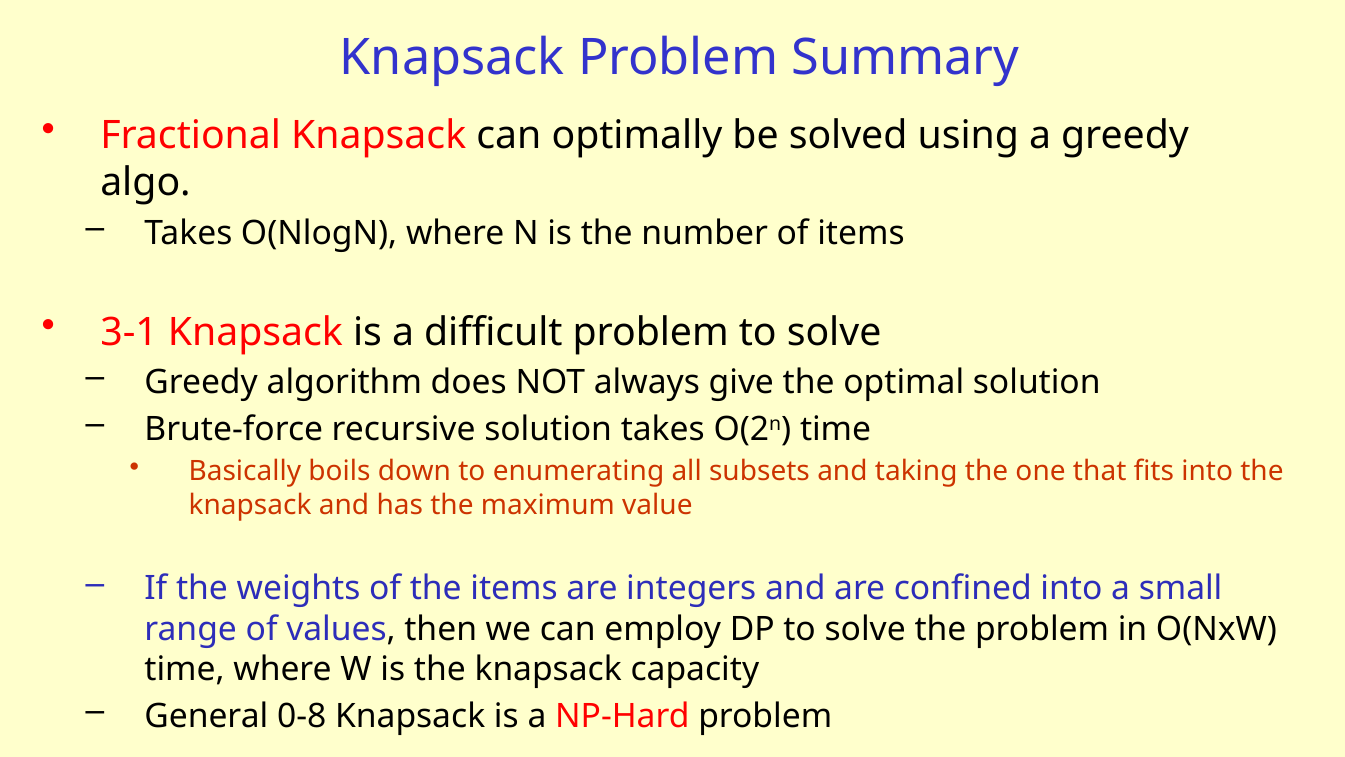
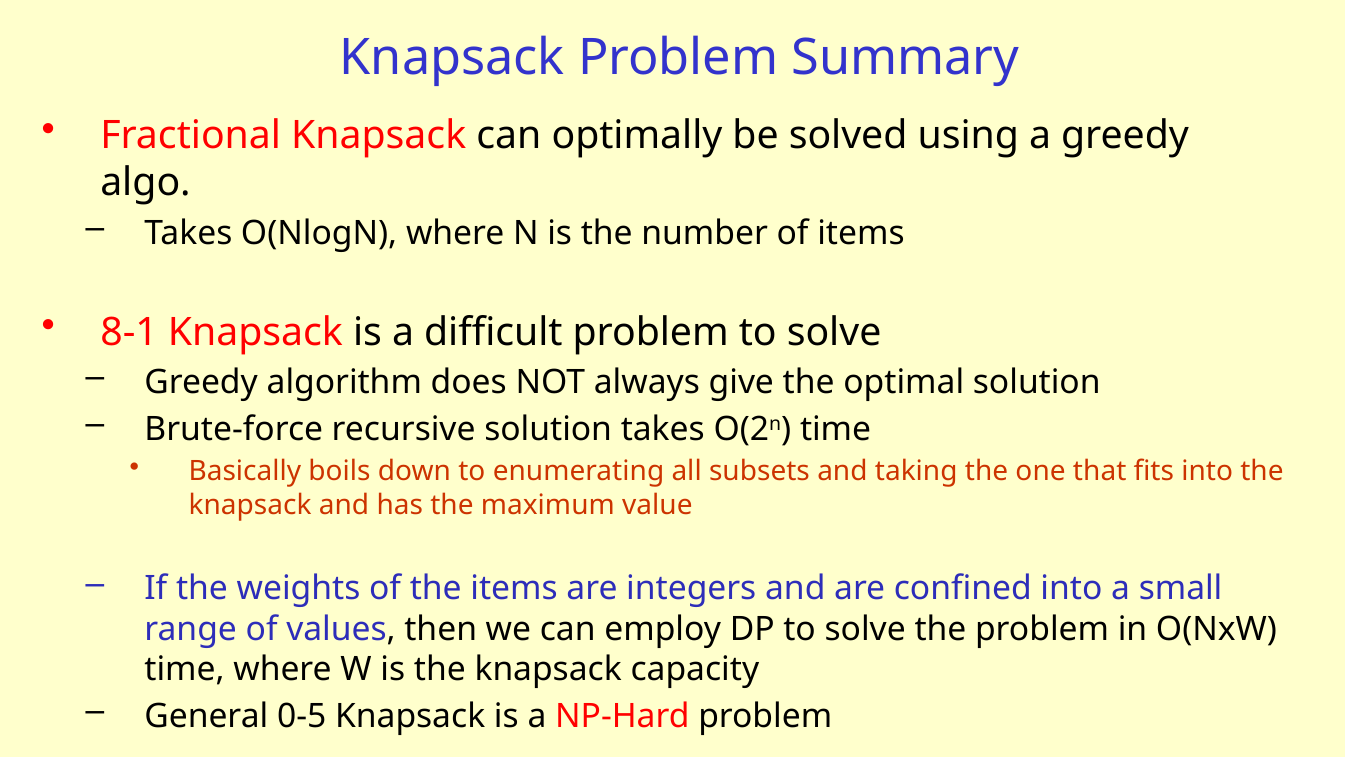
3-1: 3-1 -> 8-1
0-8: 0-8 -> 0-5
